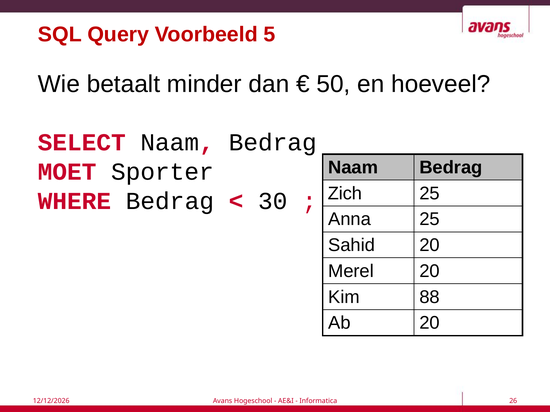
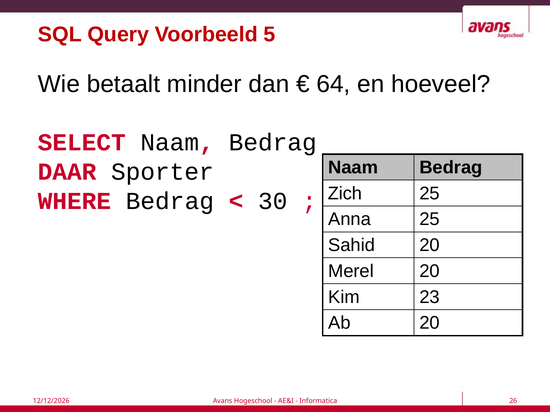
50: 50 -> 64
MOET: MOET -> DAAR
88: 88 -> 23
